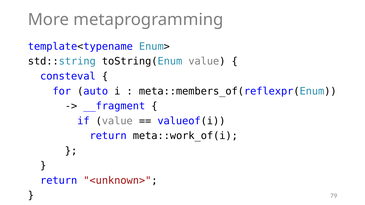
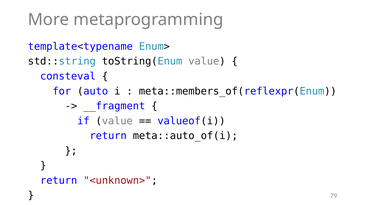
meta::work_of(i: meta::work_of(i -> meta::auto_of(i
